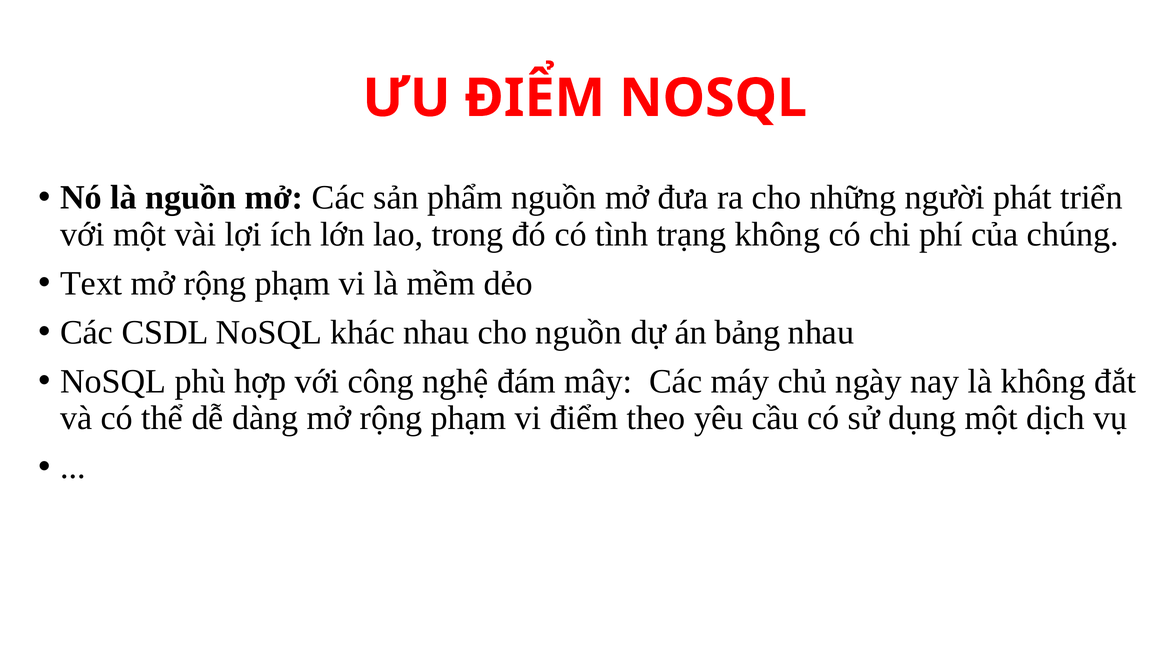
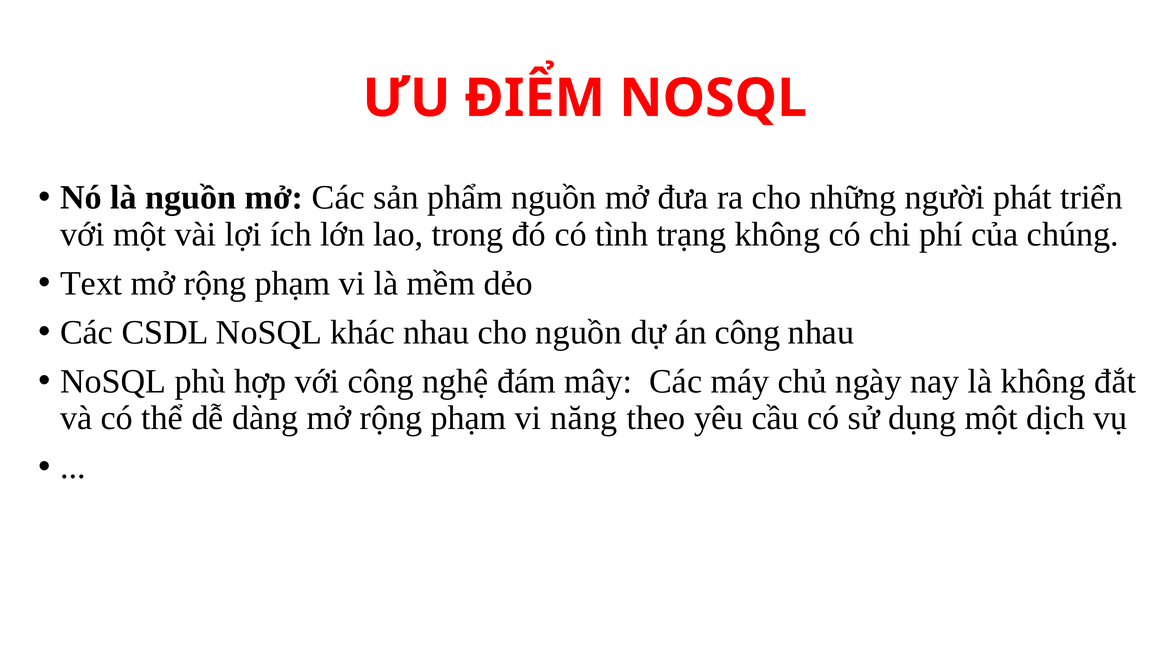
án bảng: bảng -> công
vi điểm: điểm -> năng
